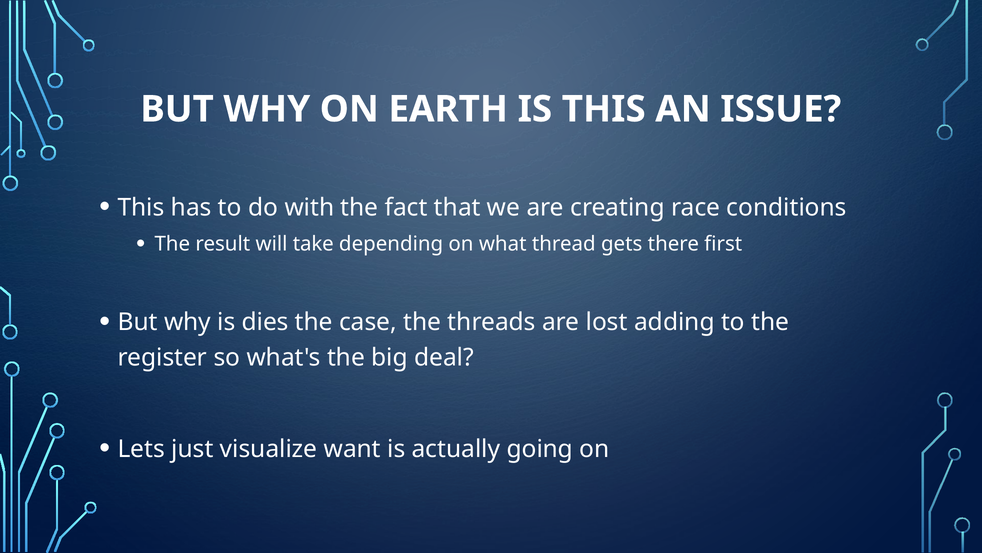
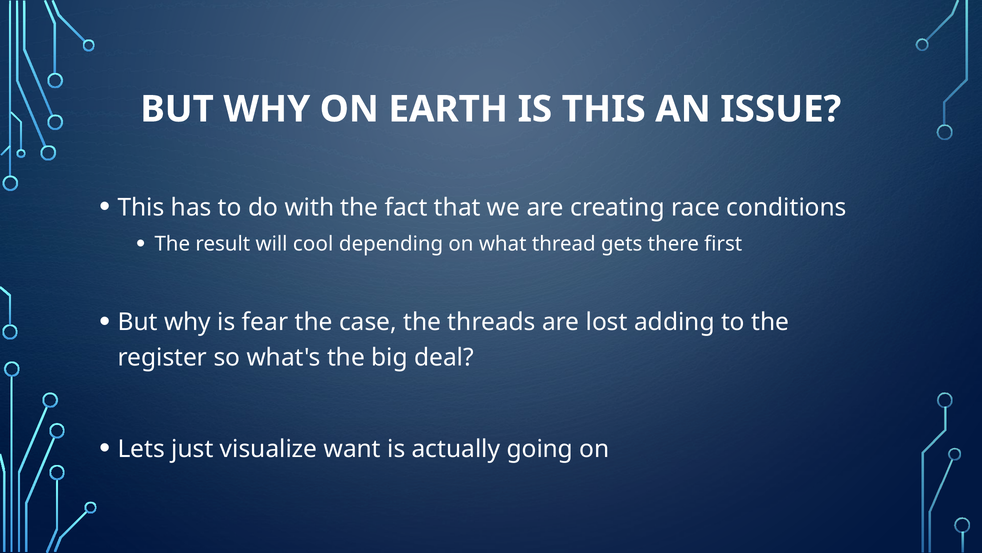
take: take -> cool
dies: dies -> fear
